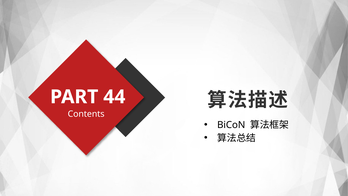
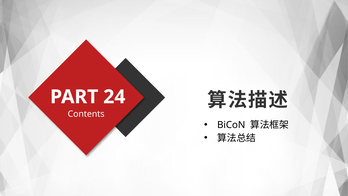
44: 44 -> 24
